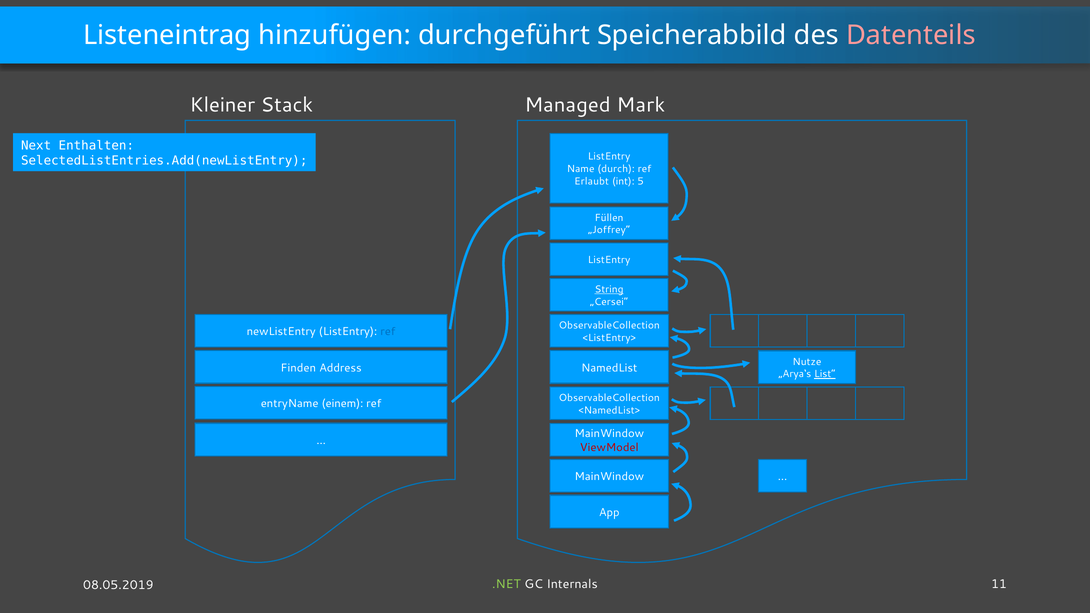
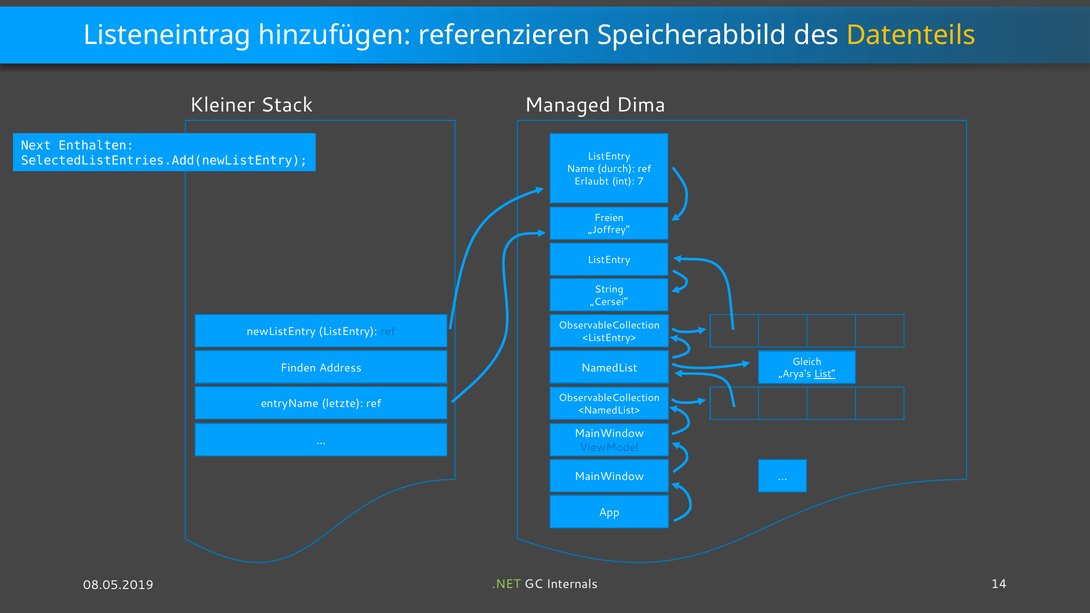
durchgeführt: durchgeführt -> referenzieren
Datenteils colour: pink -> yellow
Mark: Mark -> Dima
5: 5 -> 7
Füllen: Füllen -> Freien
String underline: present -> none
Nutze: Nutze -> Gleich
einem: einem -> letzte
ViewModel colour: red -> blue
11: 11 -> 14
